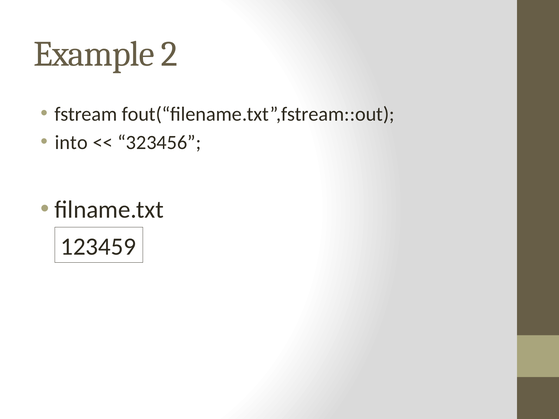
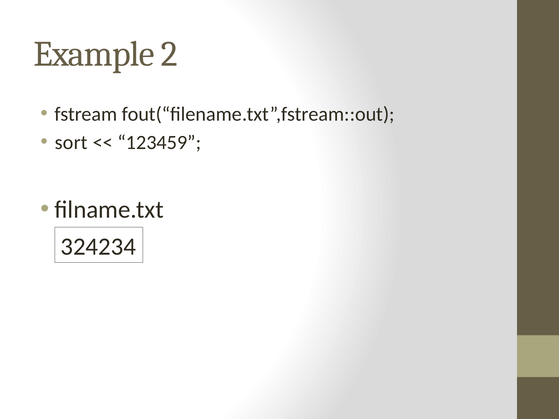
into: into -> sort
323456: 323456 -> 123459
123459: 123459 -> 324234
